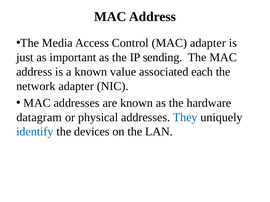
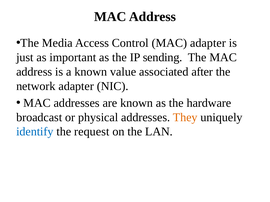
each: each -> after
datagram: datagram -> broadcast
They colour: blue -> orange
devices: devices -> request
